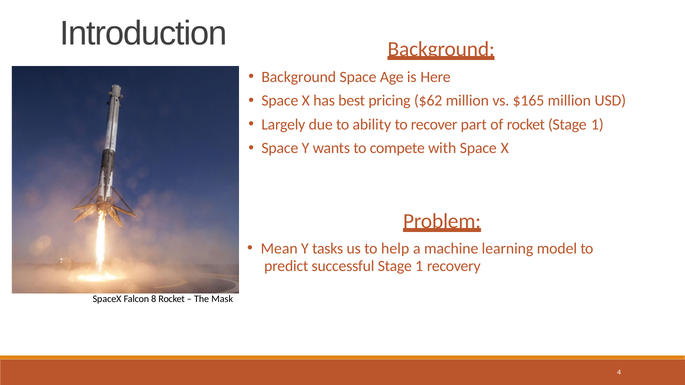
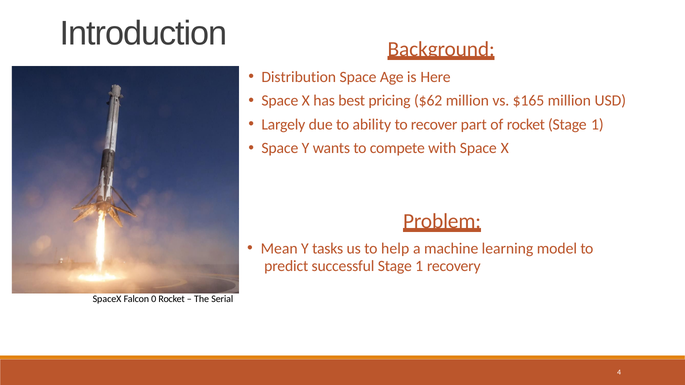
Background at (299, 77): Background -> Distribution
8: 8 -> 0
Mask: Mask -> Serial
